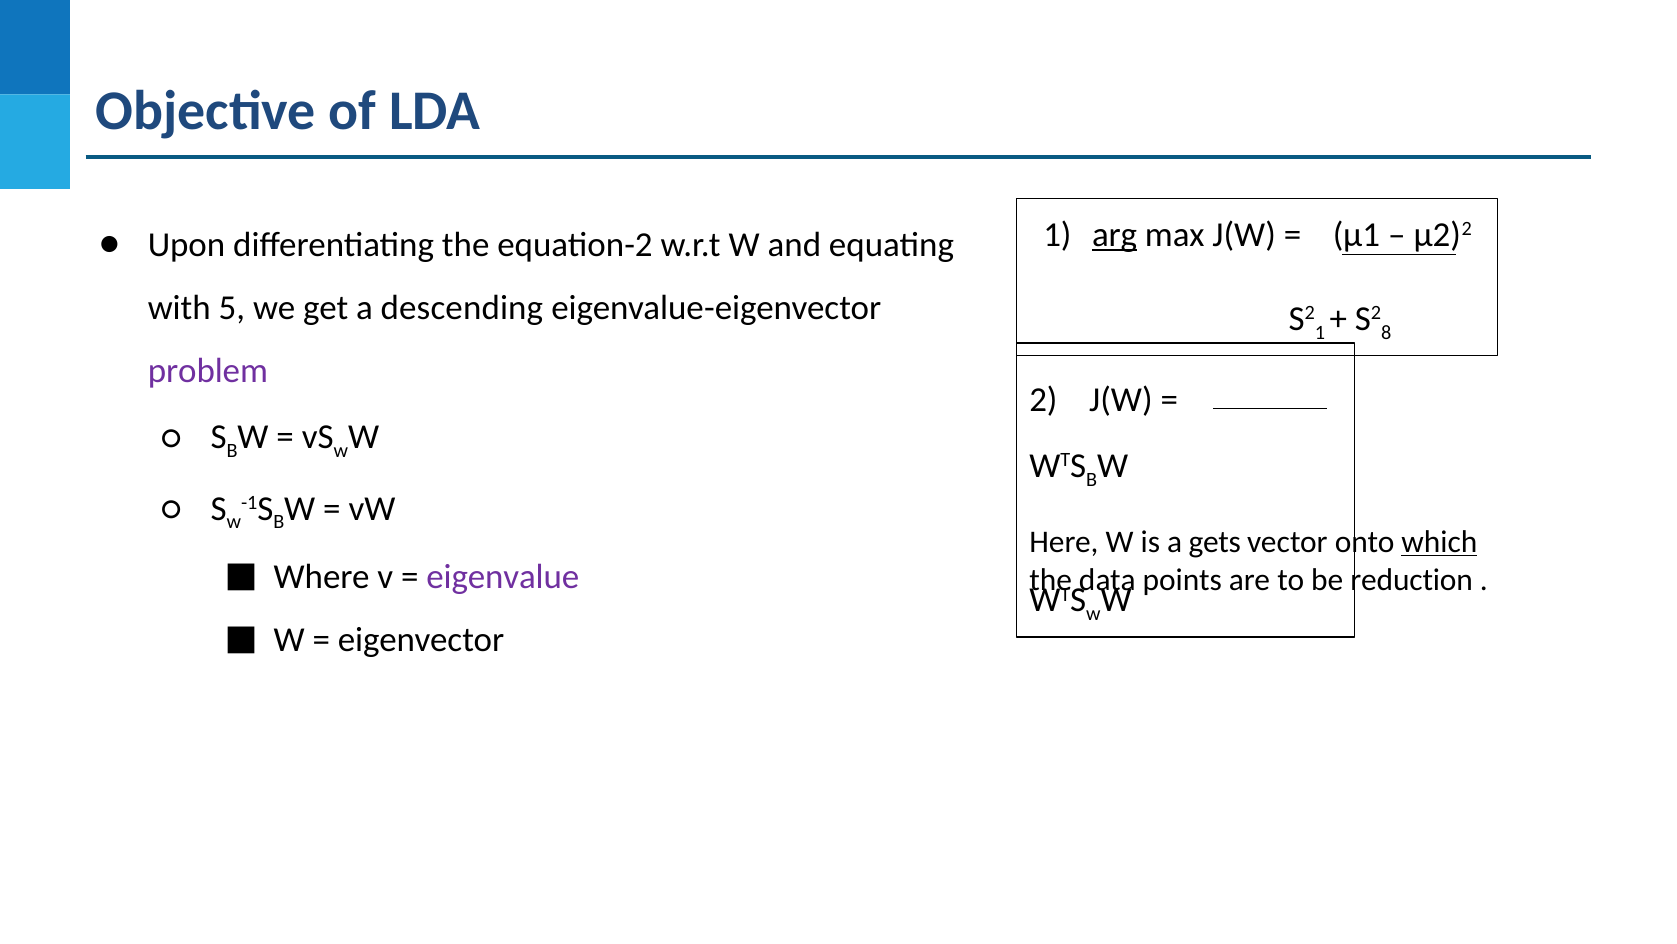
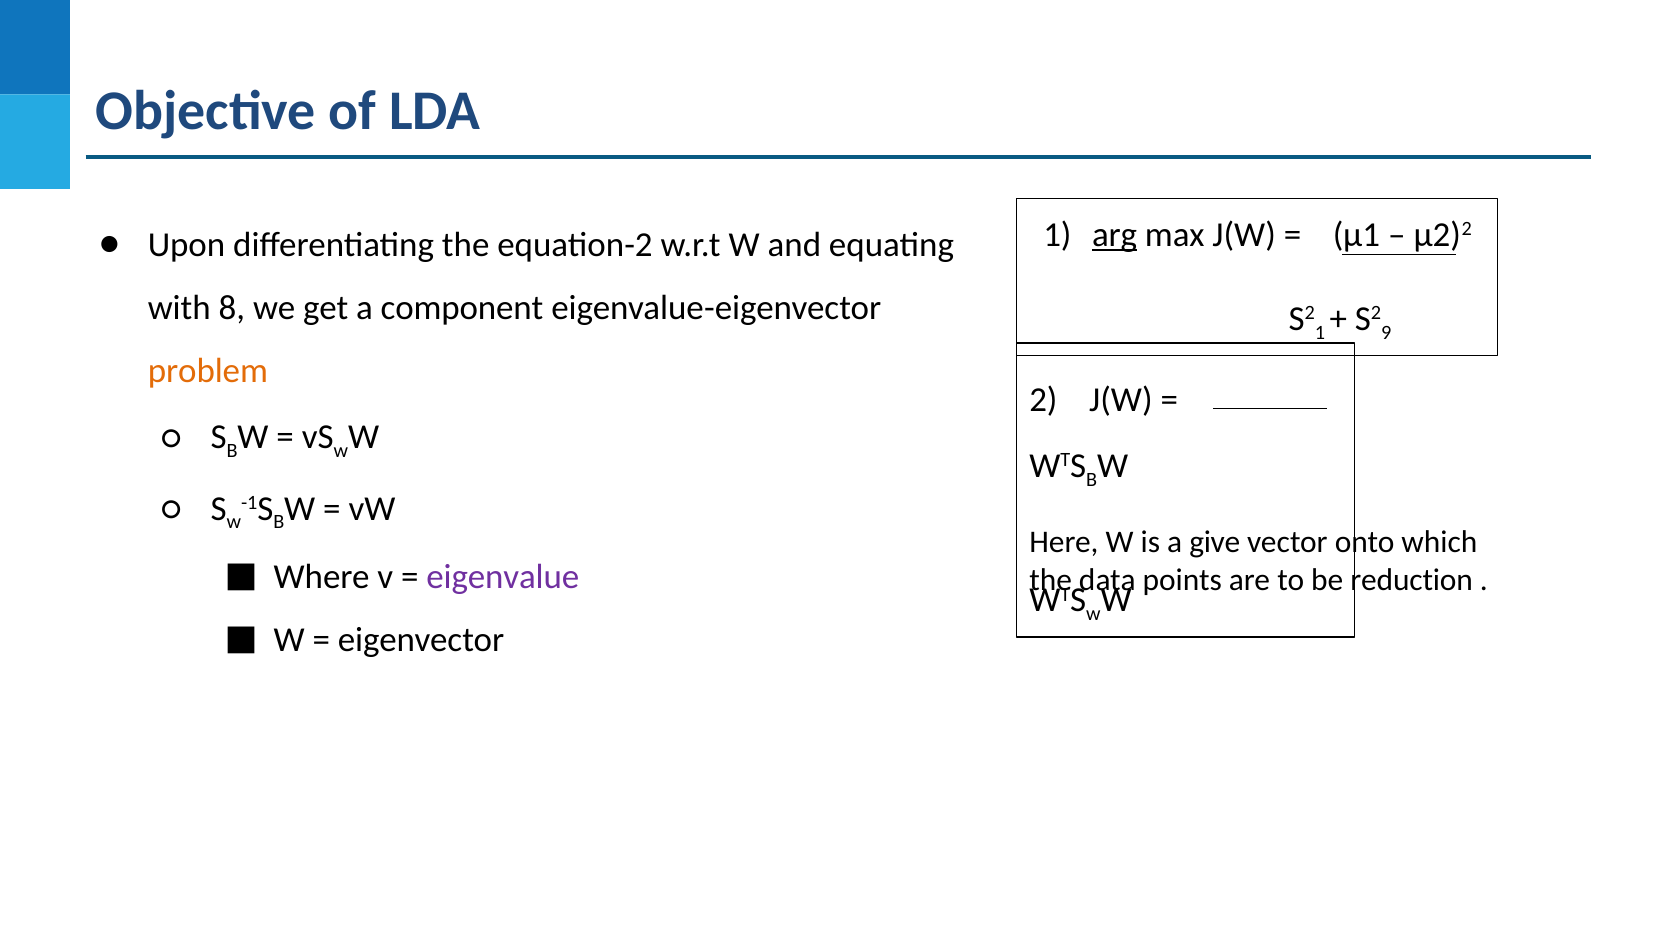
5: 5 -> 8
descending: descending -> component
8: 8 -> 9
problem colour: purple -> orange
gets: gets -> give
which underline: present -> none
